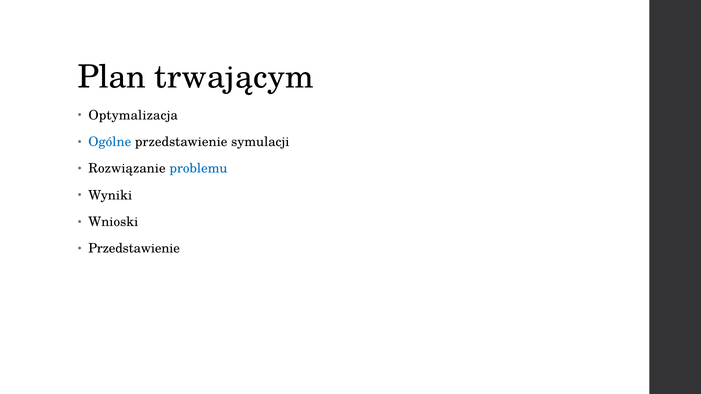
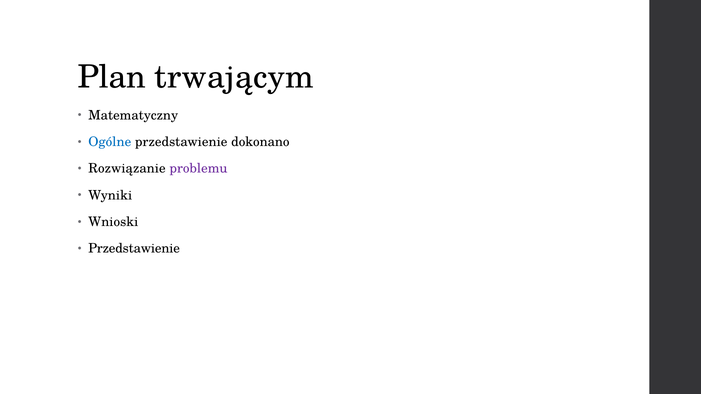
Optymalizacja: Optymalizacja -> Matematyczny
symulacji: symulacji -> dokonano
problemu colour: blue -> purple
